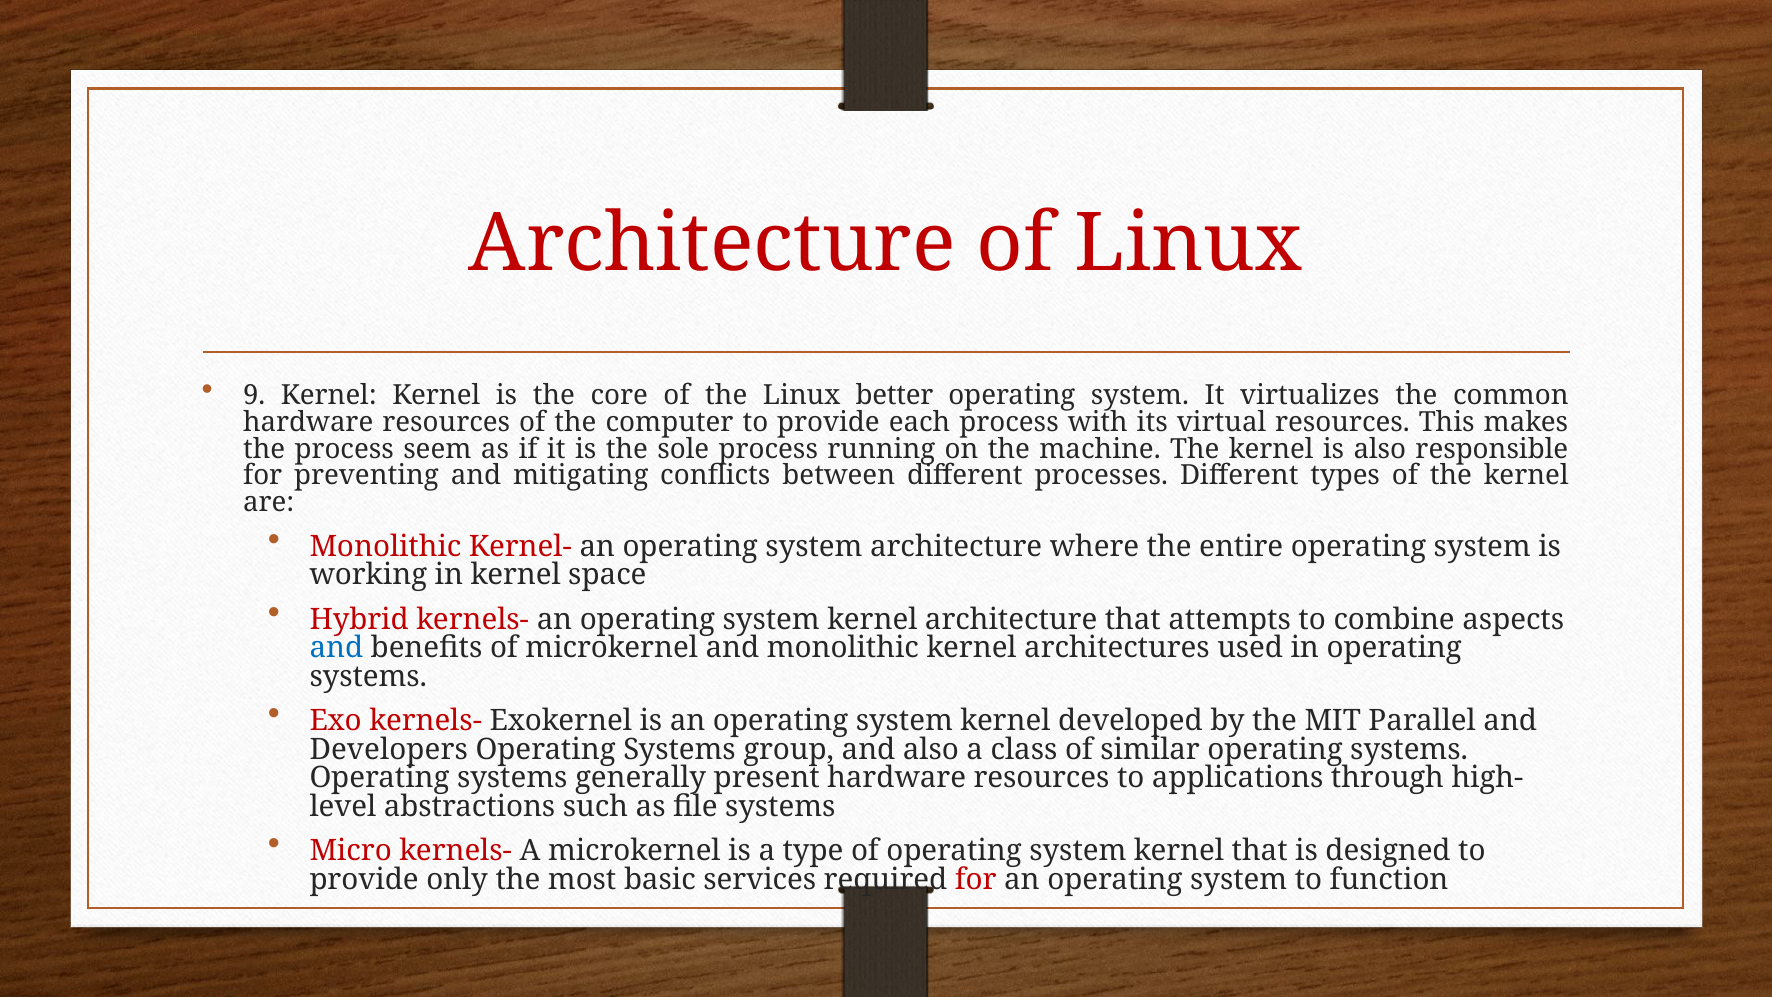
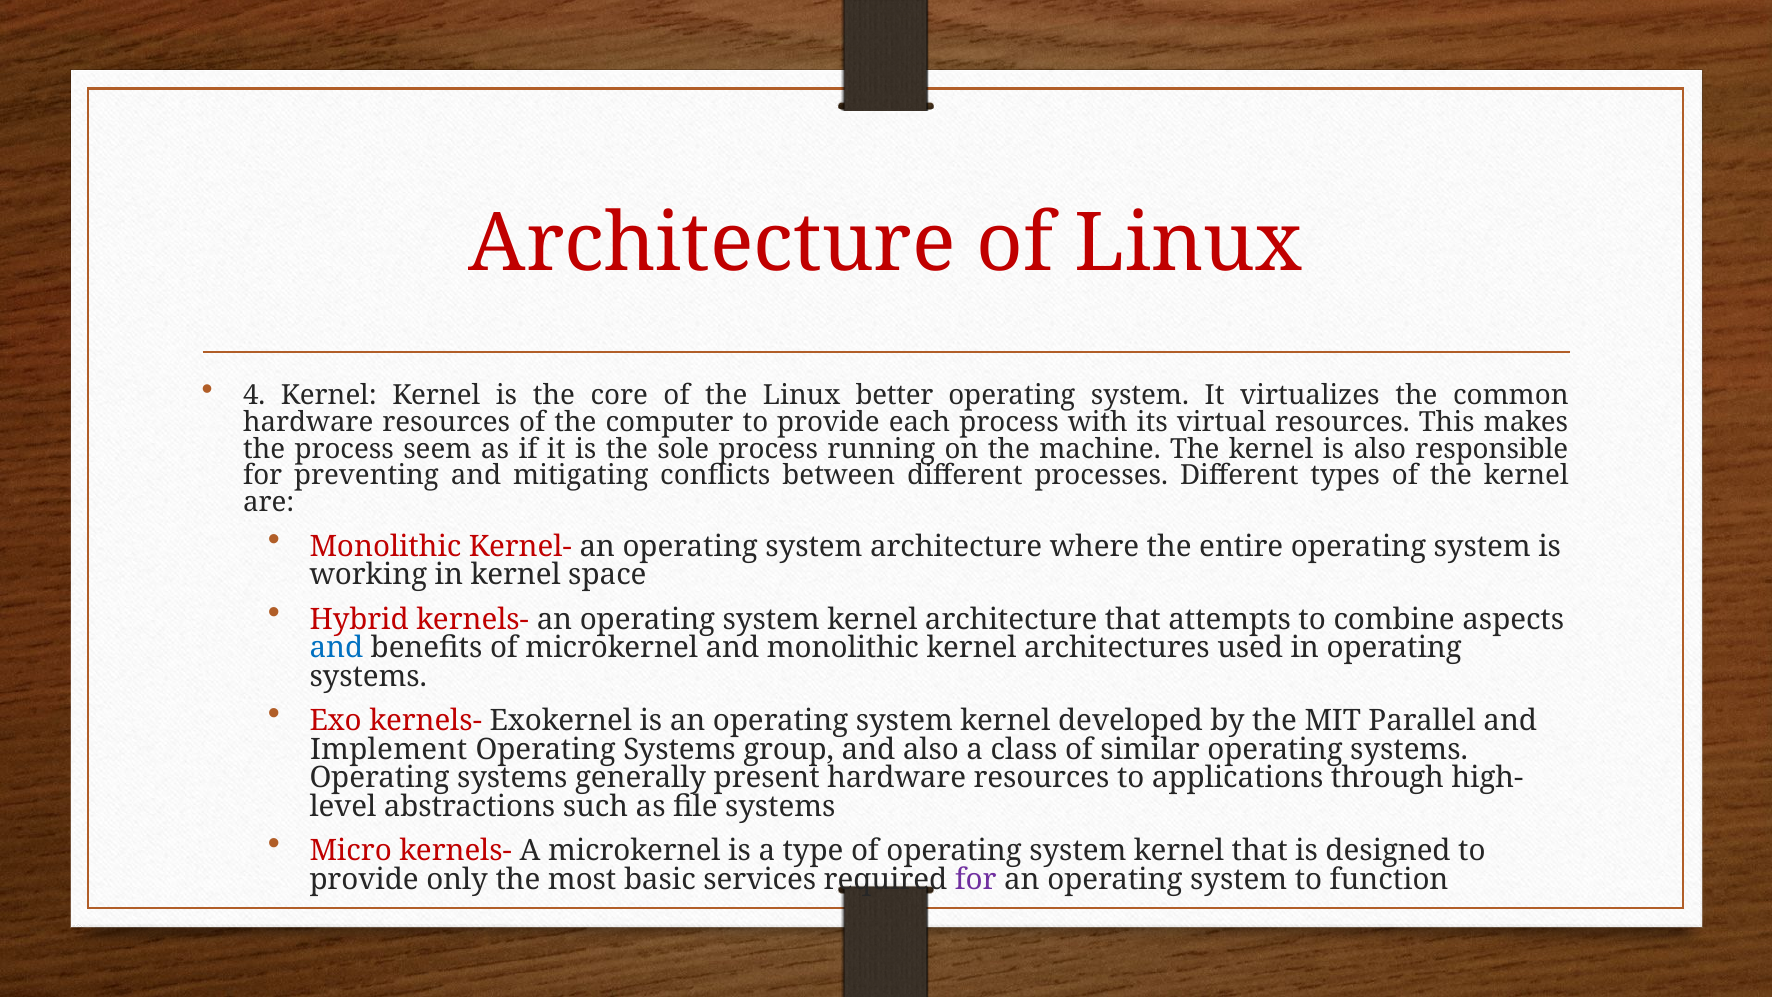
9: 9 -> 4
Developers: Developers -> Implement
for at (976, 879) colour: red -> purple
